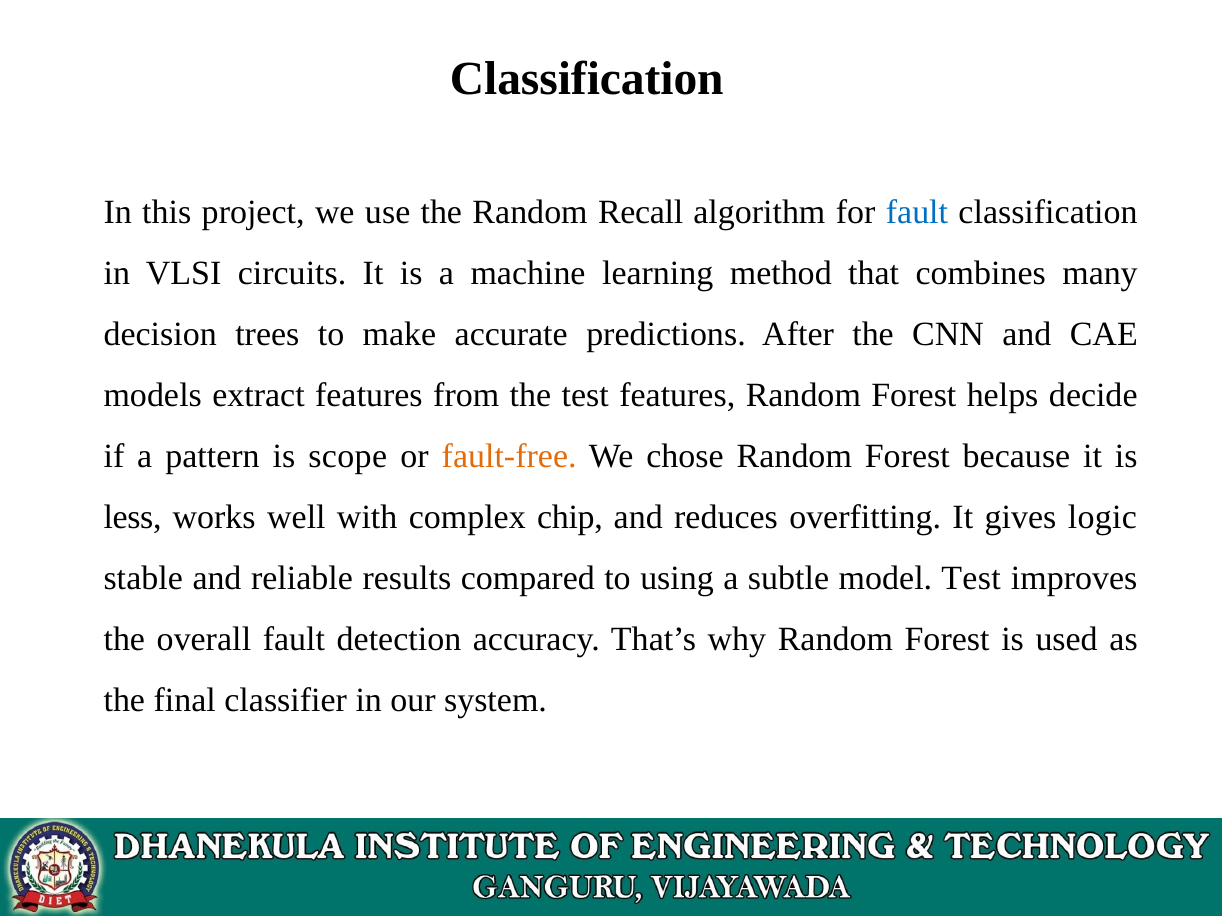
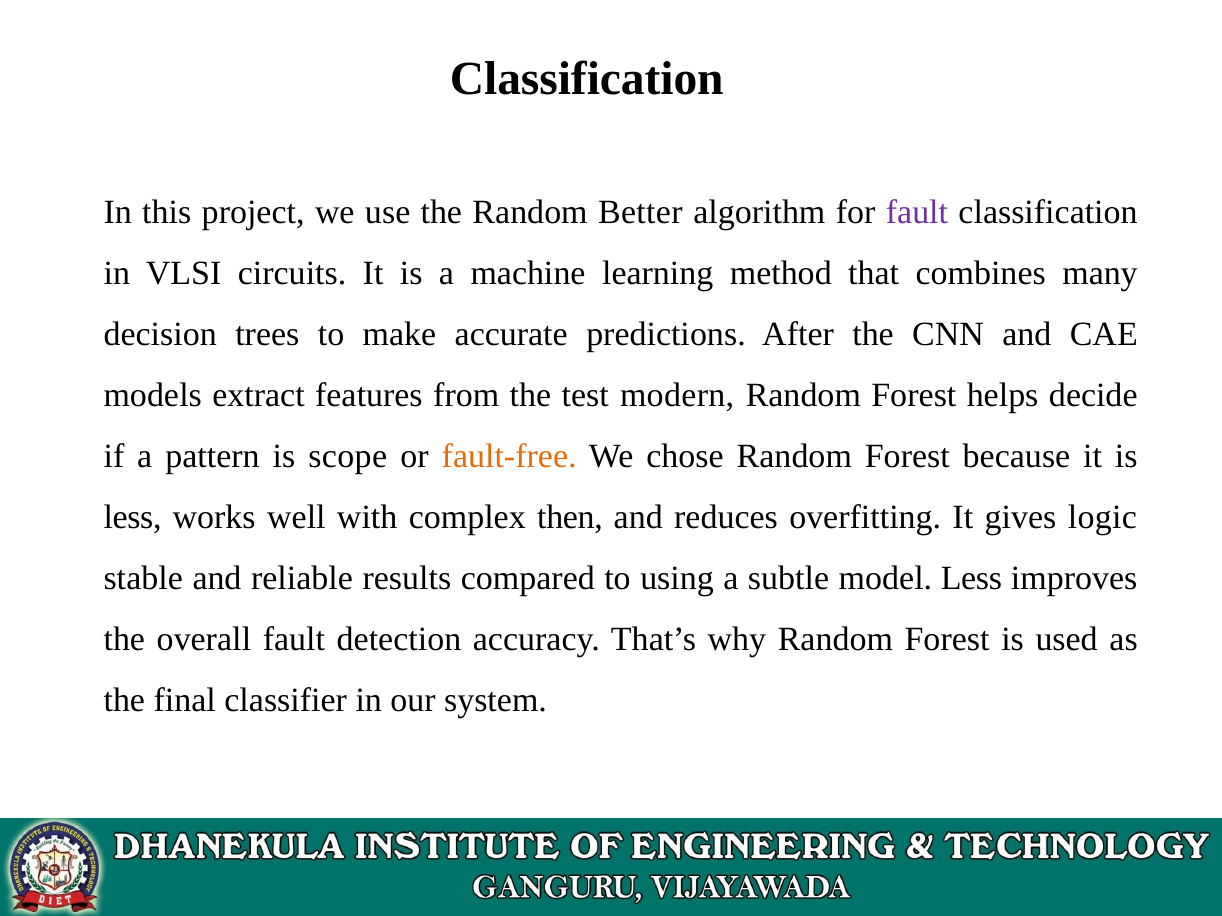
Recall: Recall -> Better
fault at (917, 212) colour: blue -> purple
test features: features -> modern
chip: chip -> then
model Test: Test -> Less
